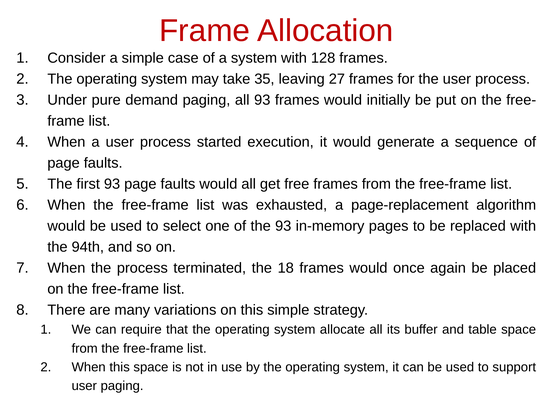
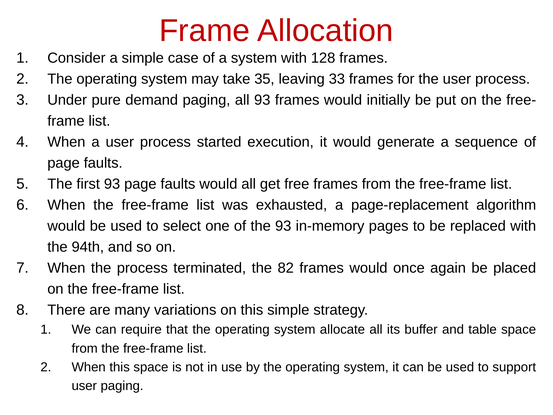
27: 27 -> 33
18: 18 -> 82
